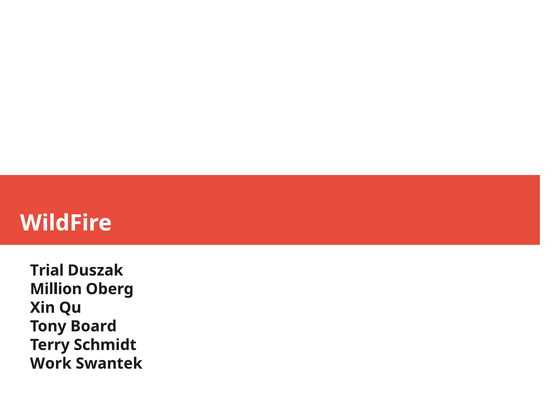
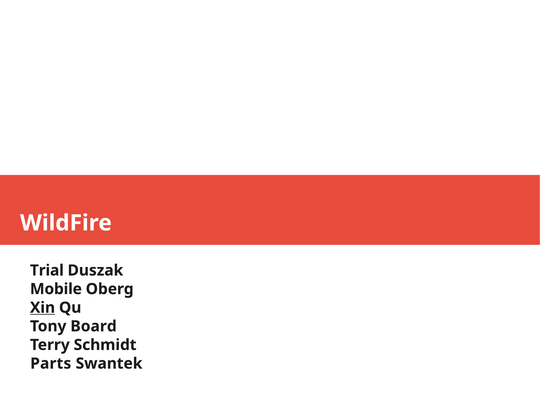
Million: Million -> Mobile
Xin underline: none -> present
Work: Work -> Parts
